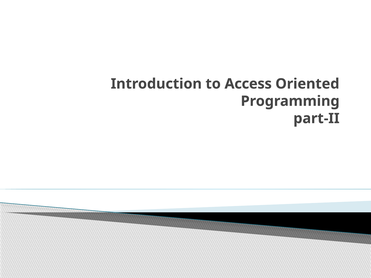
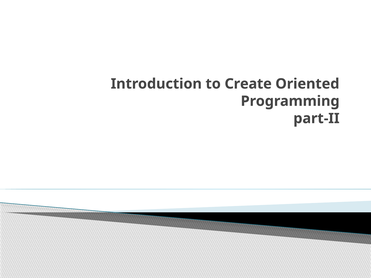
Access: Access -> Create
